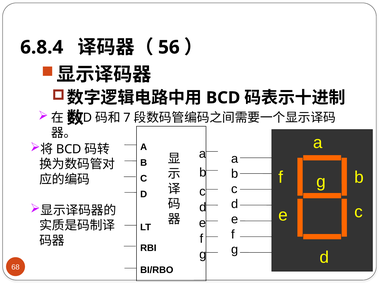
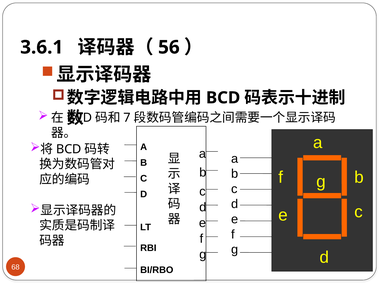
6.8.4: 6.8.4 -> 3.6.1
